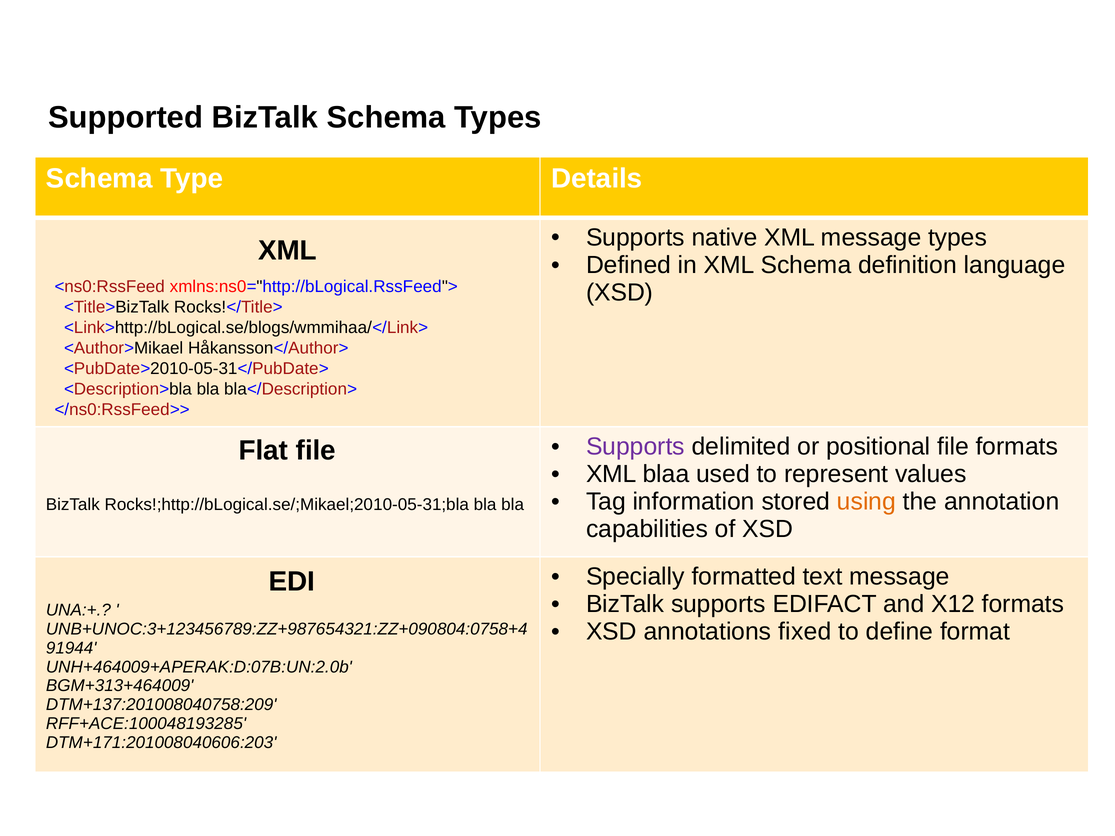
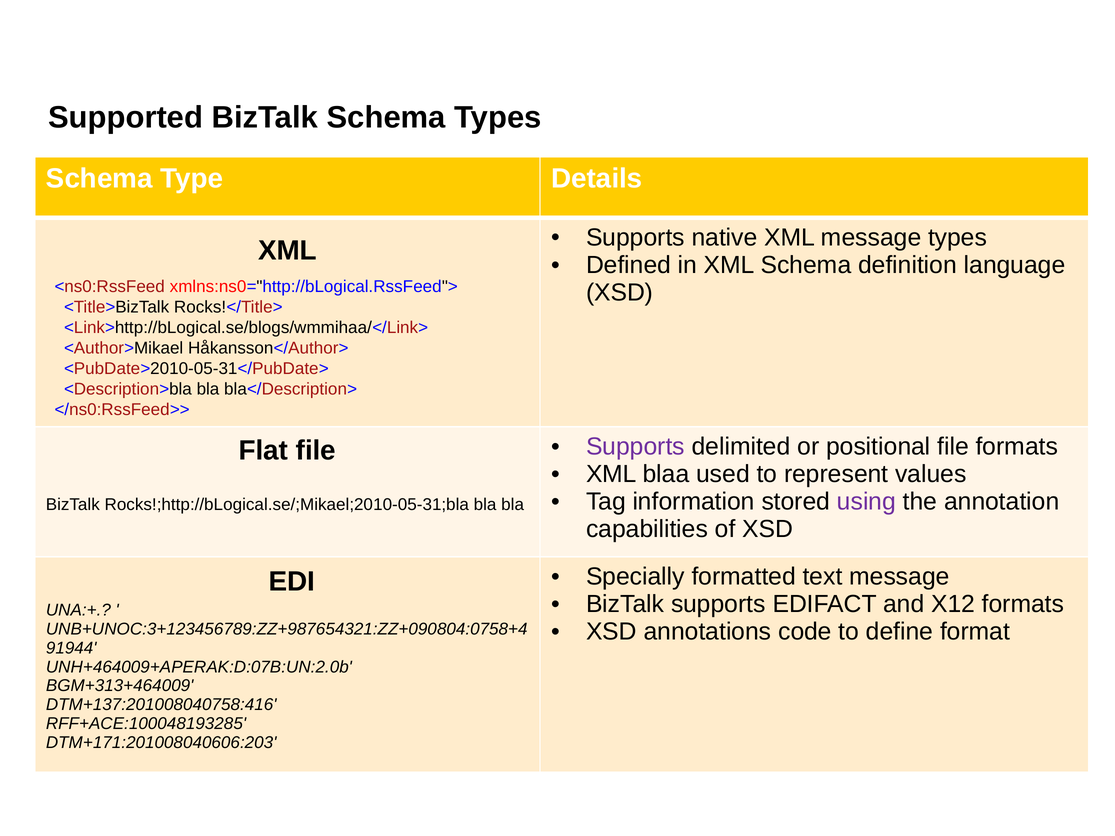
using colour: orange -> purple
fixed: fixed -> code
DTM+137:201008040758:209: DTM+137:201008040758:209 -> DTM+137:201008040758:416
